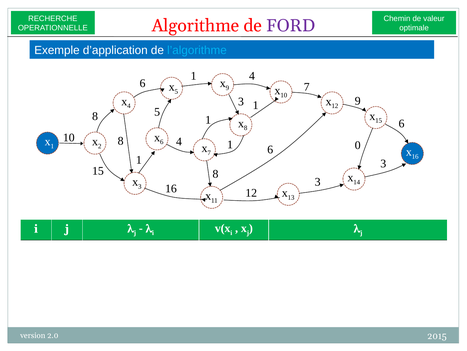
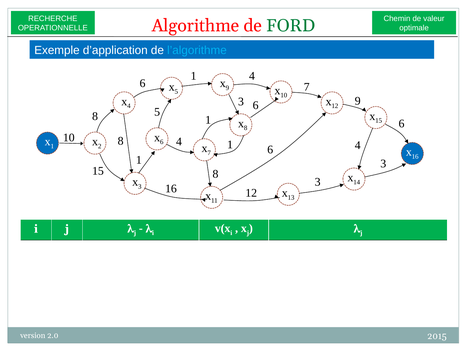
FORD colour: purple -> green
1 at (256, 105): 1 -> 6
6 0: 0 -> 4
